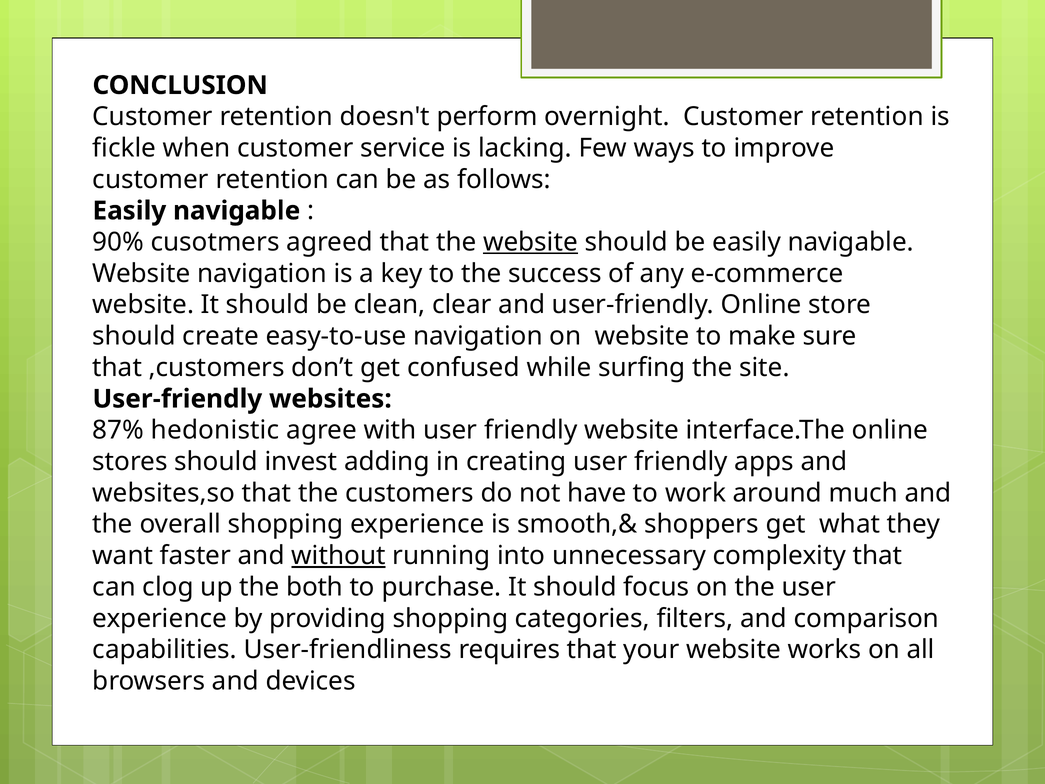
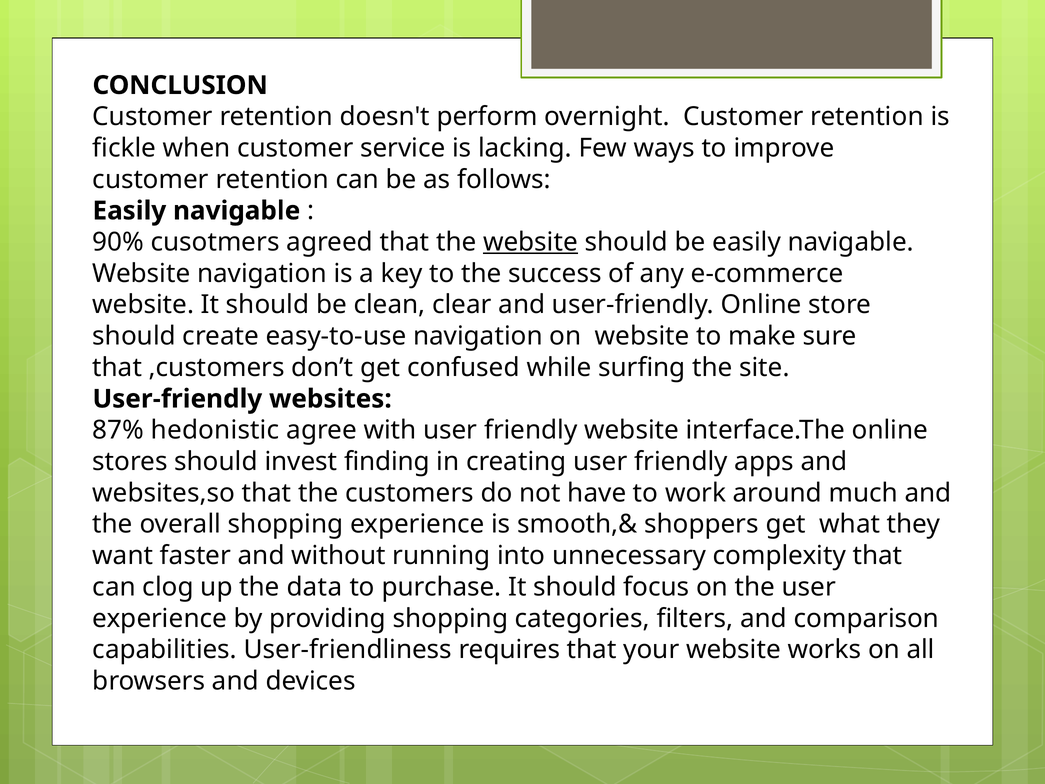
adding: adding -> finding
without underline: present -> none
both: both -> data
